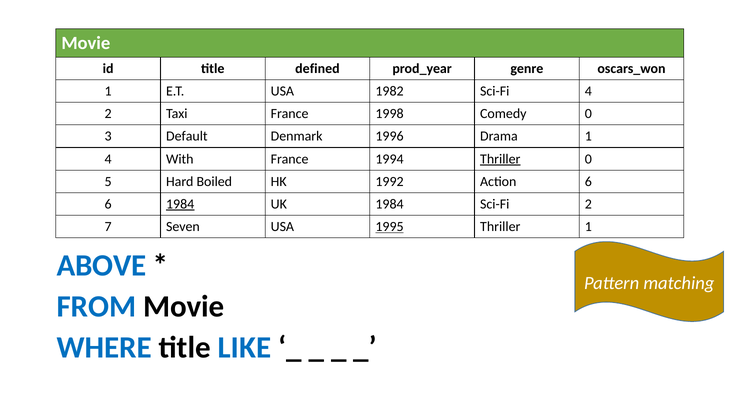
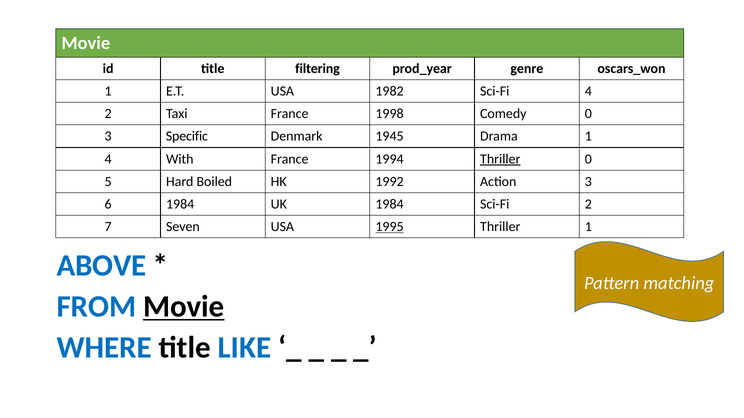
defined: defined -> filtering
Default: Default -> Specific
1996: 1996 -> 1945
Action 6: 6 -> 3
1984 at (180, 204) underline: present -> none
Movie at (184, 307) underline: none -> present
